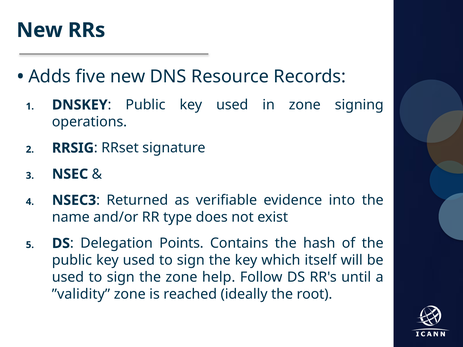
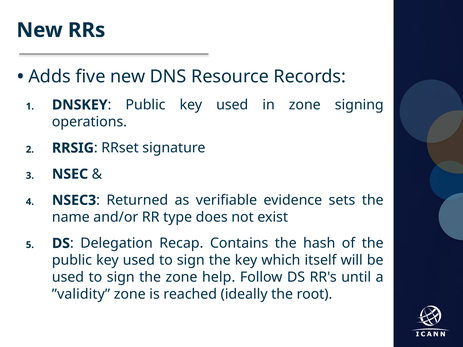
into: into -> sets
Points: Points -> Recap
